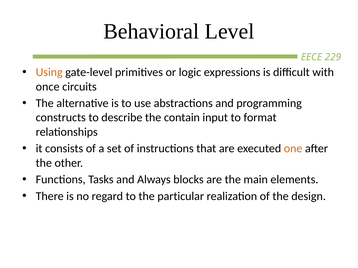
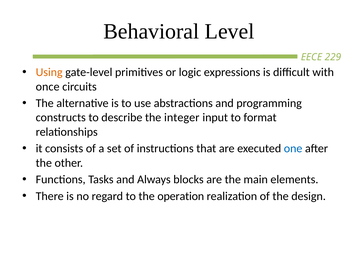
contain: contain -> integer
one colour: orange -> blue
particular: particular -> operation
